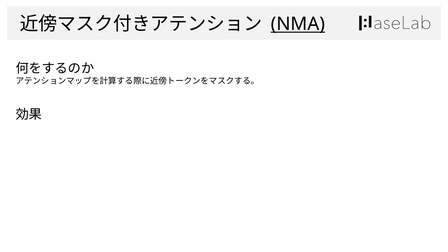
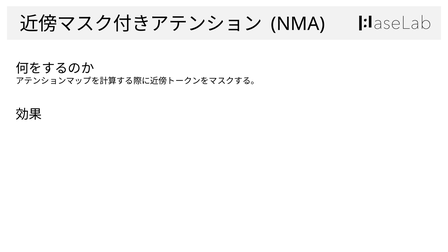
NMA underline: present -> none
